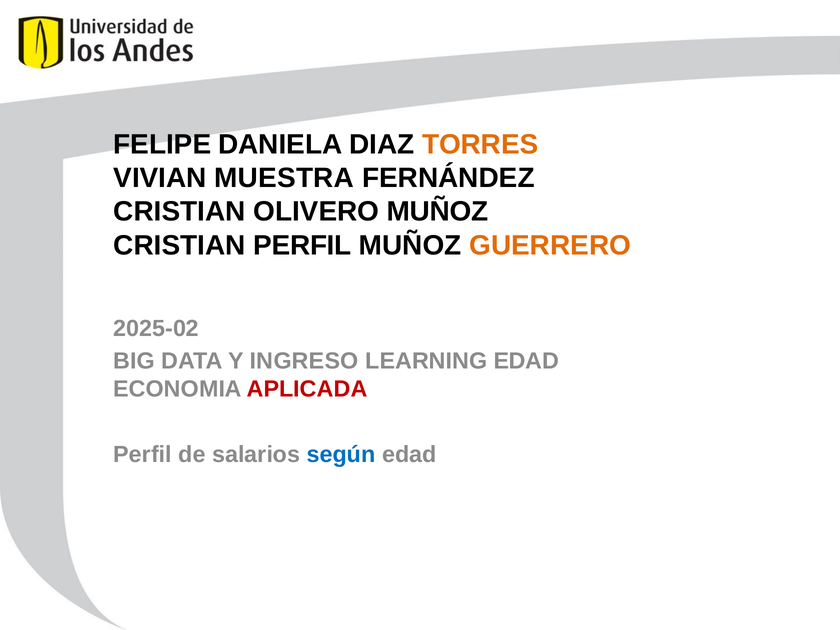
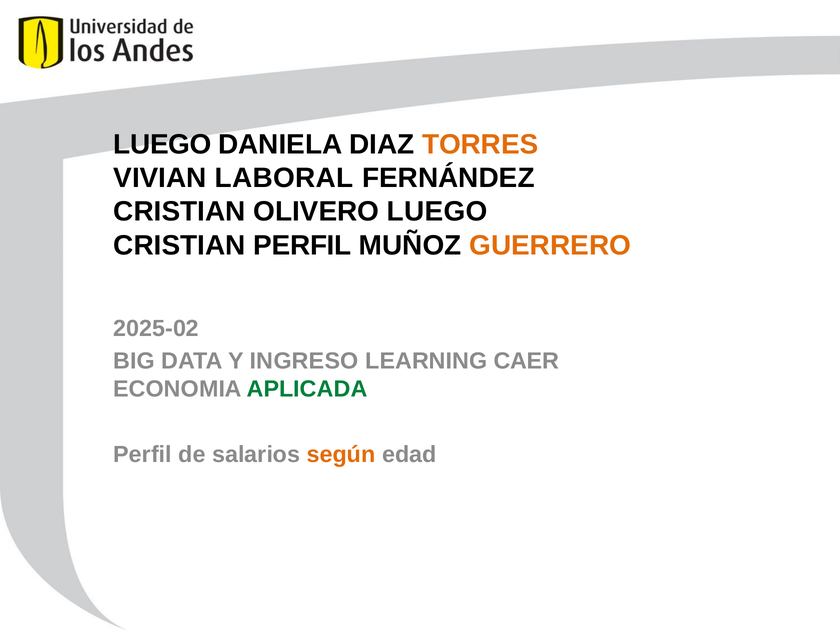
FELIPE at (162, 145): FELIPE -> LUEGO
MUESTRA: MUESTRA -> LABORAL
OLIVERO MUÑOZ: MUÑOZ -> LUEGO
LEARNING EDAD: EDAD -> CAER
APLICADA colour: red -> green
según colour: blue -> orange
